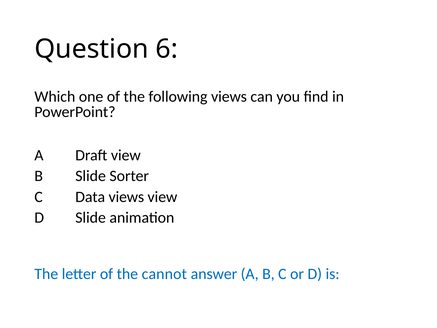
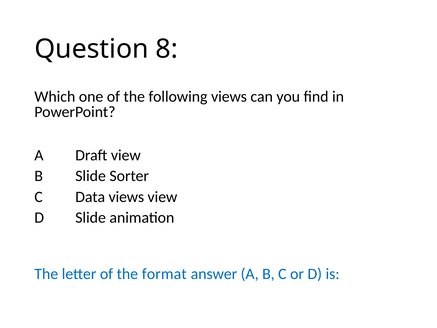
6: 6 -> 8
cannot: cannot -> format
